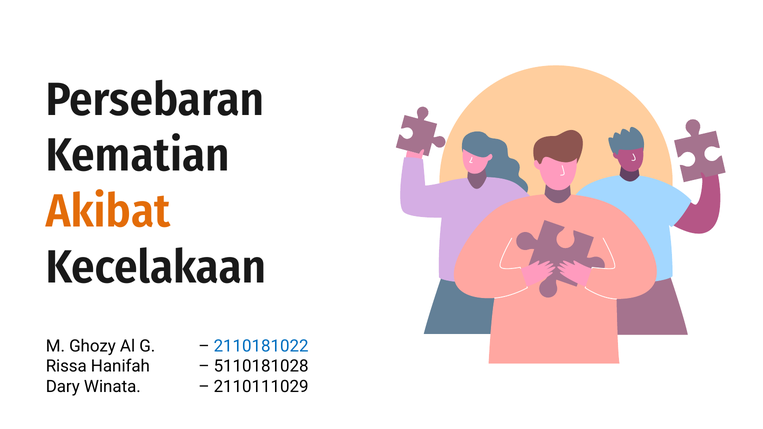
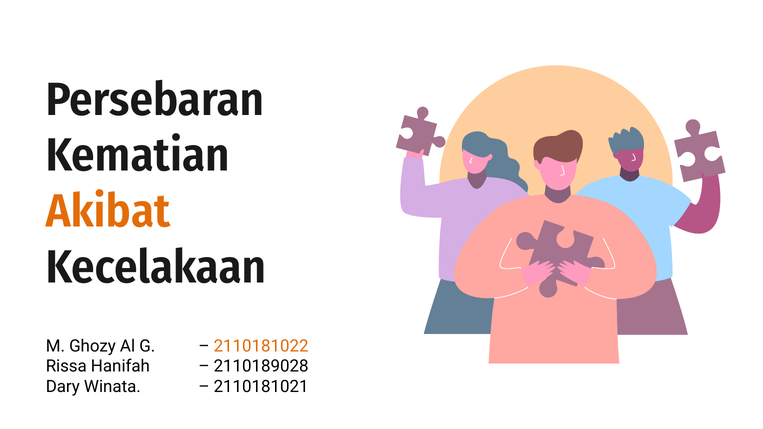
2110181022 colour: blue -> orange
5110181028: 5110181028 -> 2110189028
2110111029: 2110111029 -> 2110181021
